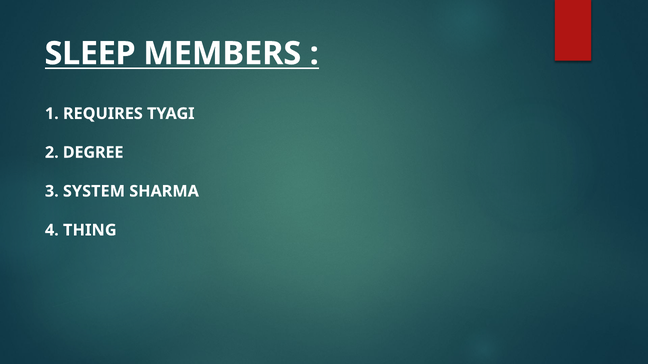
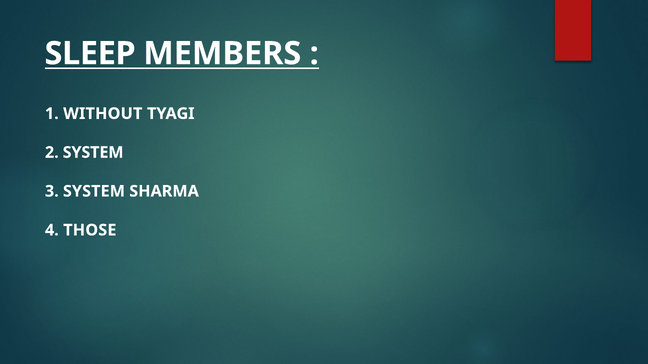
REQUIRES: REQUIRES -> WITHOUT
2 DEGREE: DEGREE -> SYSTEM
THING: THING -> THOSE
